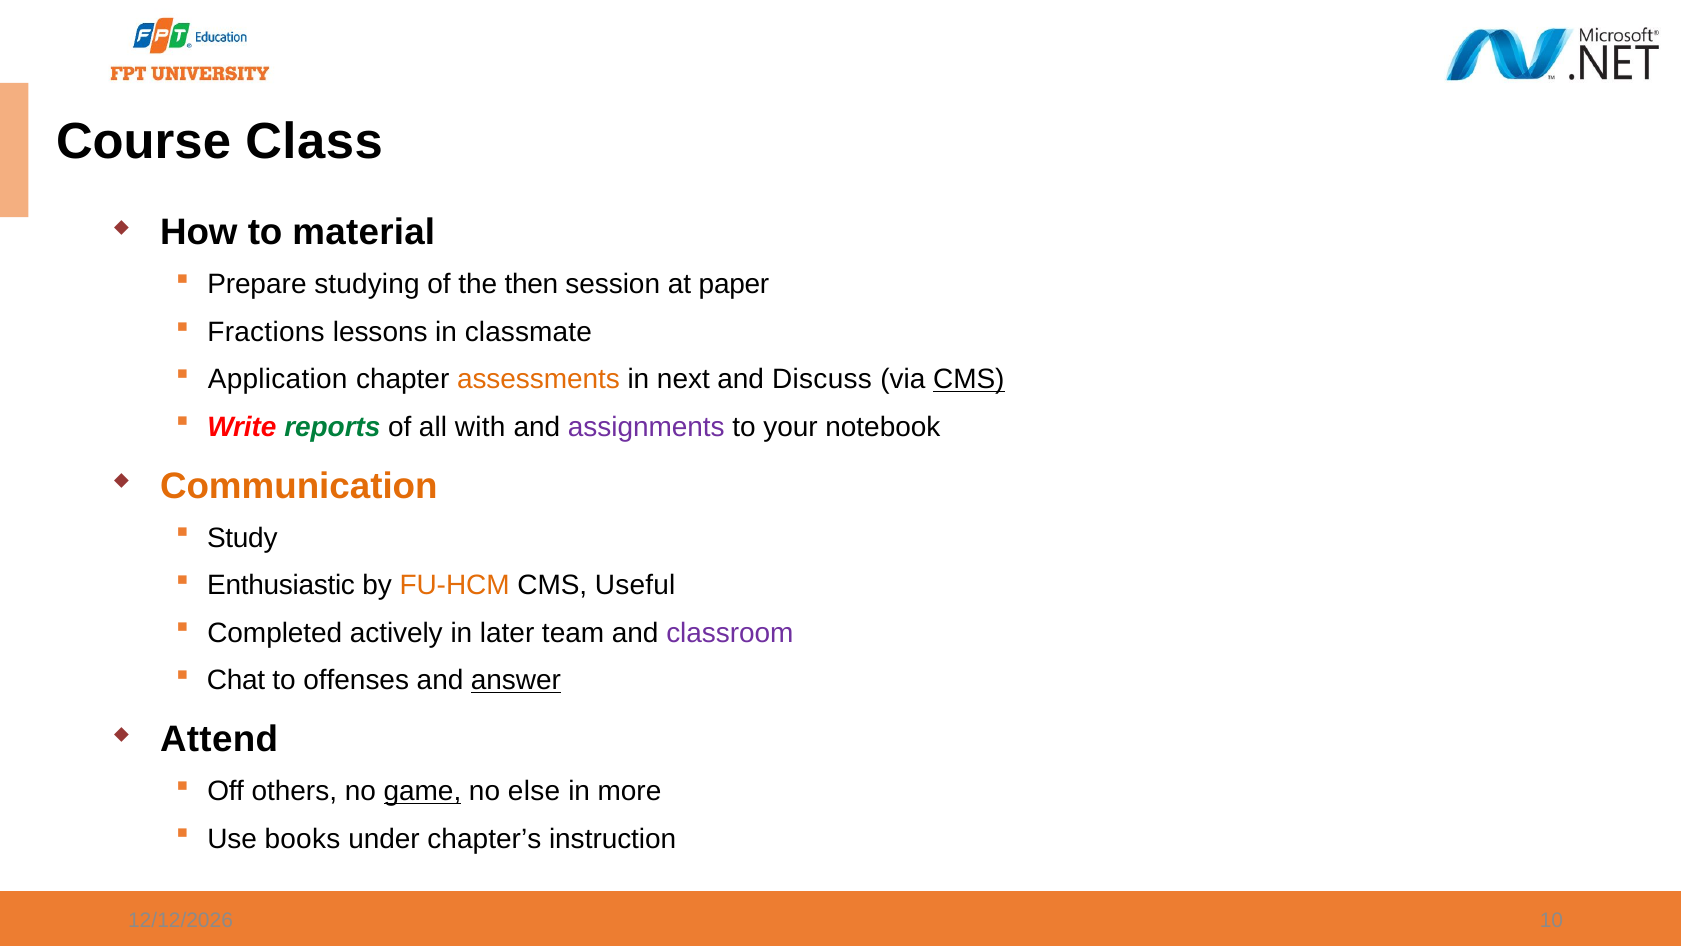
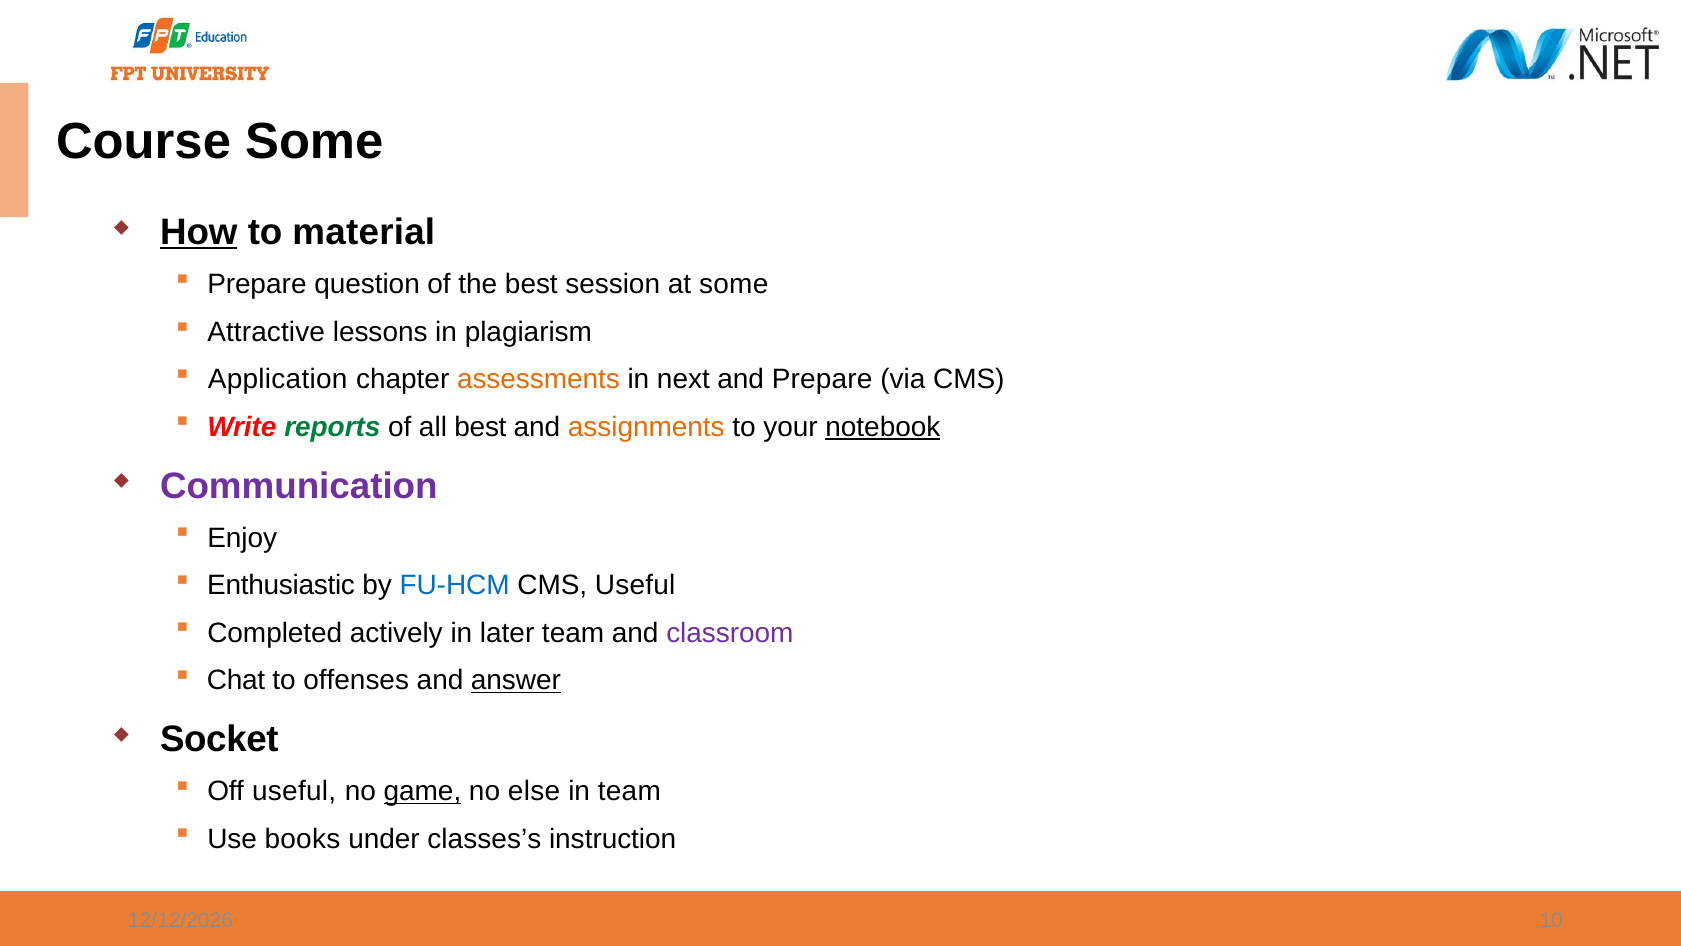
Course Class: Class -> Some
How underline: none -> present
studying: studying -> question
the then: then -> best
at paper: paper -> some
Fractions: Fractions -> Attractive
classmate: classmate -> plagiarism
and Discuss: Discuss -> Prepare
CMS at (969, 379) underline: present -> none
all with: with -> best
assignments colour: purple -> orange
notebook underline: none -> present
Communication colour: orange -> purple
Study: Study -> Enjoy
FU-HCM colour: orange -> blue
Attend: Attend -> Socket
Off others: others -> useful
in more: more -> team
chapter’s: chapter’s -> classes’s
